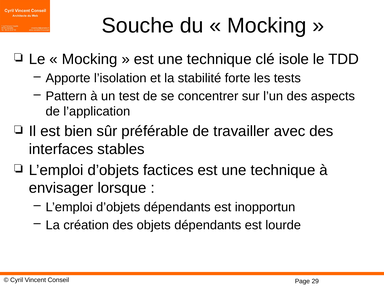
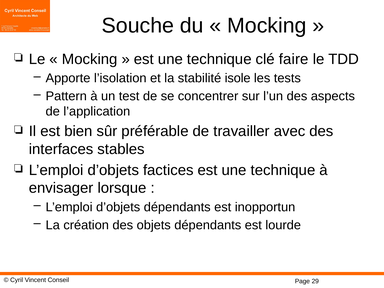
isole: isole -> faire
forte: forte -> isole
